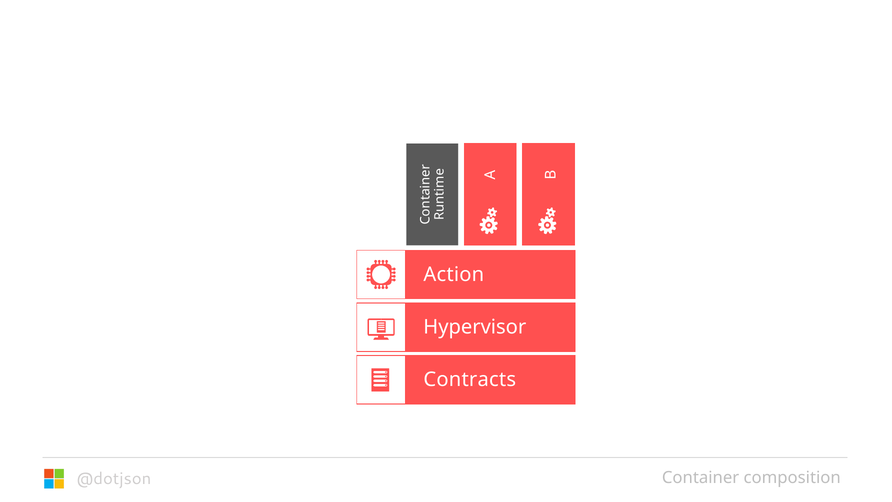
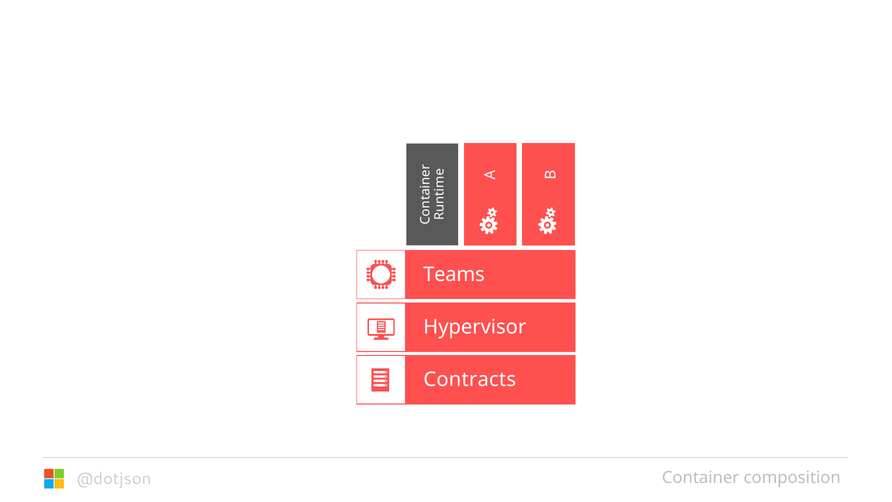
Action: Action -> Teams
